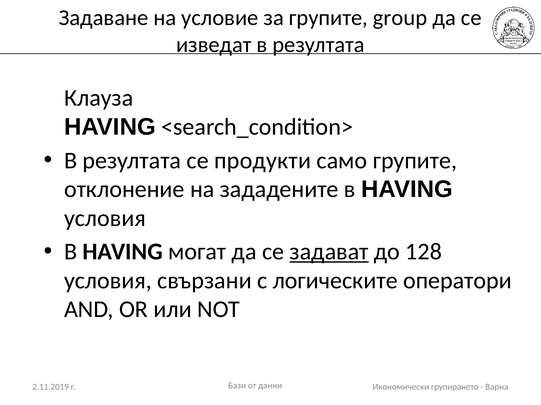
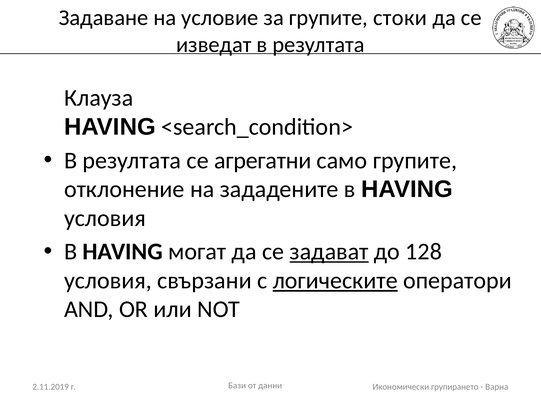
group: group -> стоки
продукти: продукти -> агрегатни
логическите underline: none -> present
